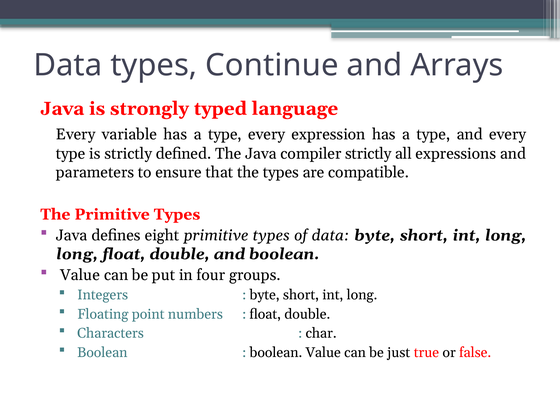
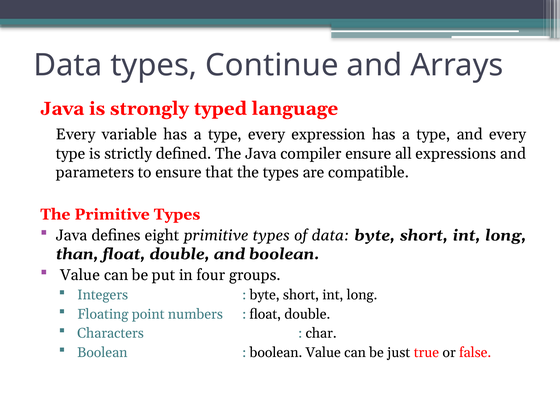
compiler strictly: strictly -> ensure
long at (77, 254): long -> than
